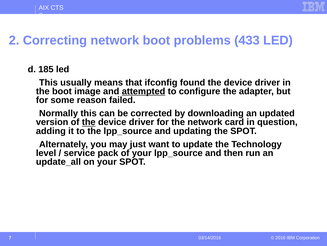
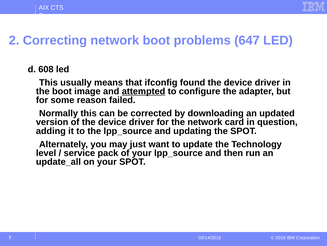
433: 433 -> 647
185: 185 -> 608
the at (89, 122) underline: present -> none
